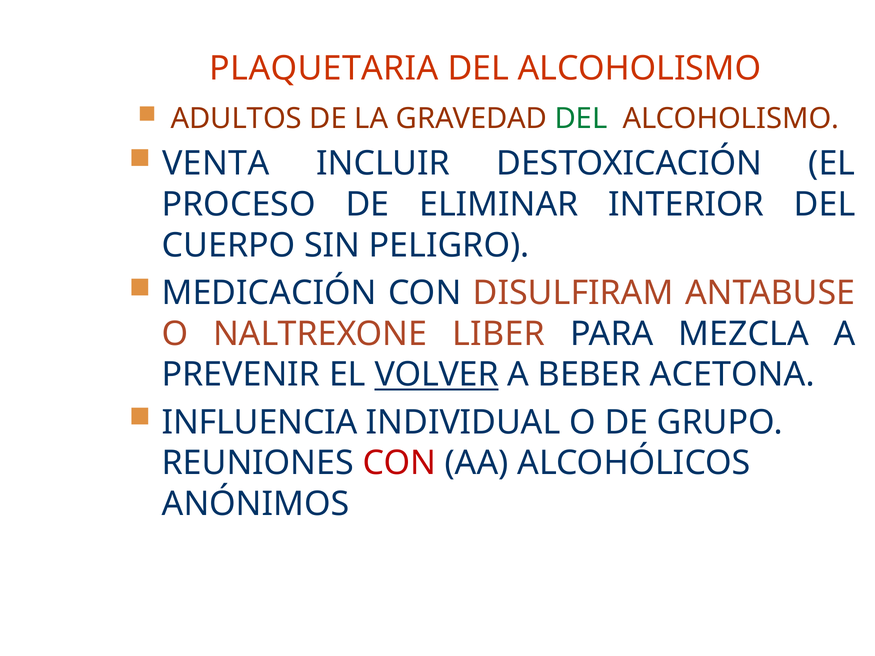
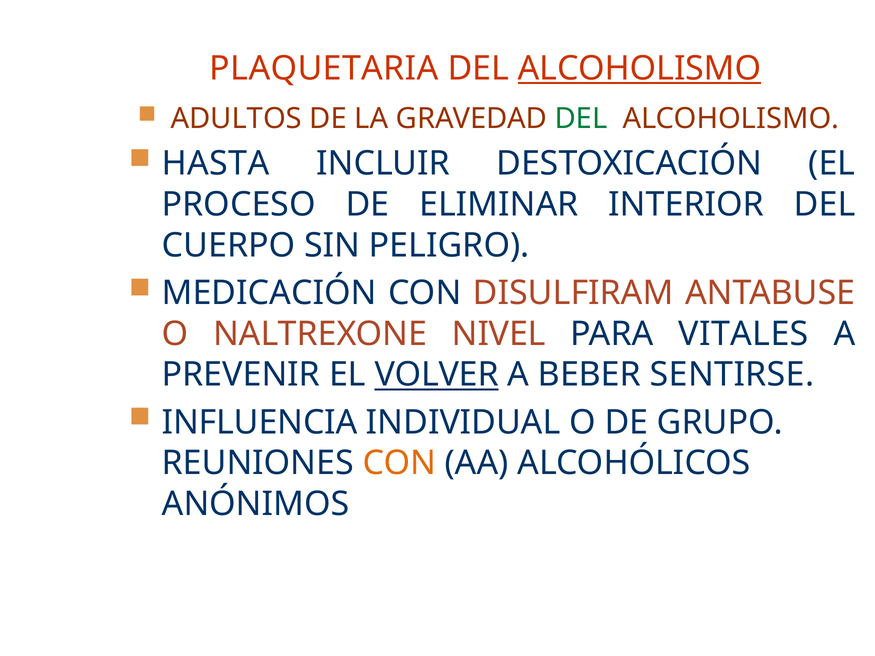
ALCOHOLISMO at (640, 68) underline: none -> present
VENTA: VENTA -> HASTA
LIBER: LIBER -> NIVEL
MEZCLA: MEZCLA -> VITALES
ACETONA: ACETONA -> SENTIRSE
CON at (399, 463) colour: red -> orange
